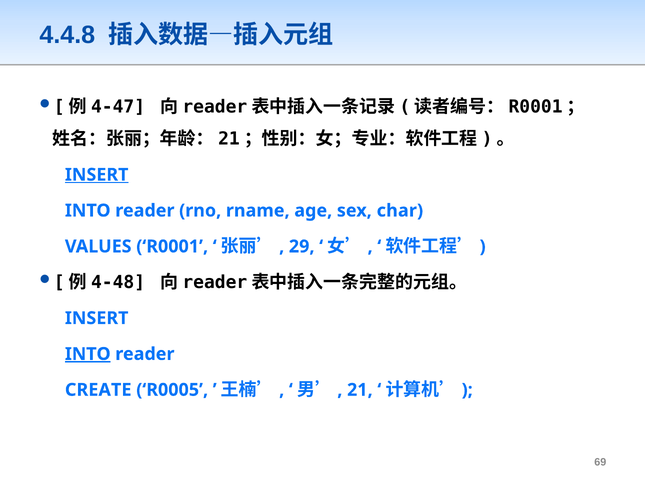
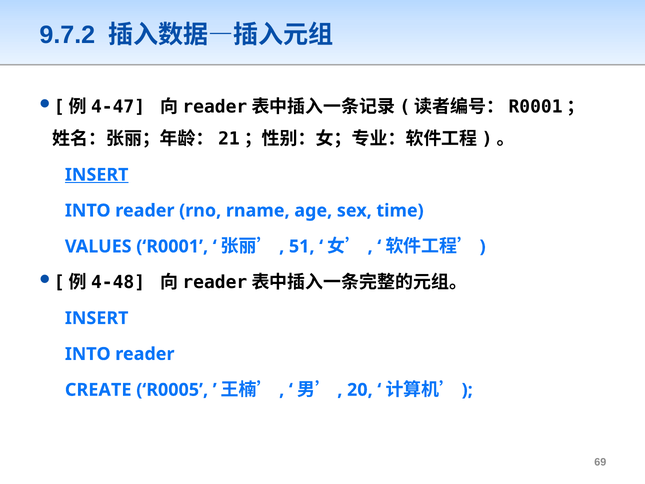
4.4.8: 4.4.8 -> 9.7.2
char: char -> time
29: 29 -> 51
INTO at (88, 354) underline: present -> none
21: 21 -> 20
